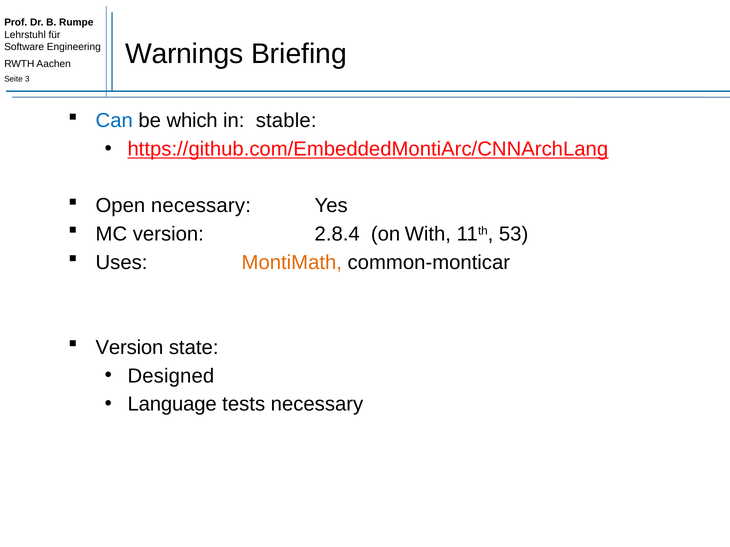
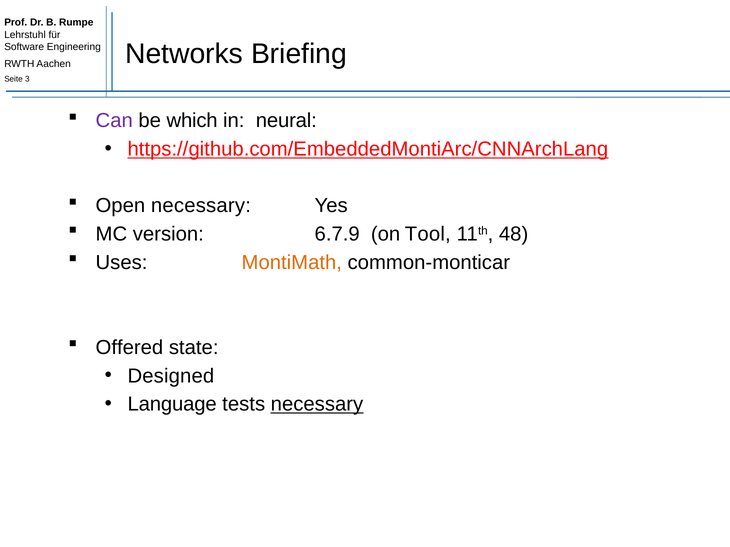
Warnings: Warnings -> Networks
Can colour: blue -> purple
stable: stable -> neural
2.8.4: 2.8.4 -> 6.7.9
With: With -> Tool
53: 53 -> 48
Version at (130, 348): Version -> Offered
necessary at (317, 405) underline: none -> present
